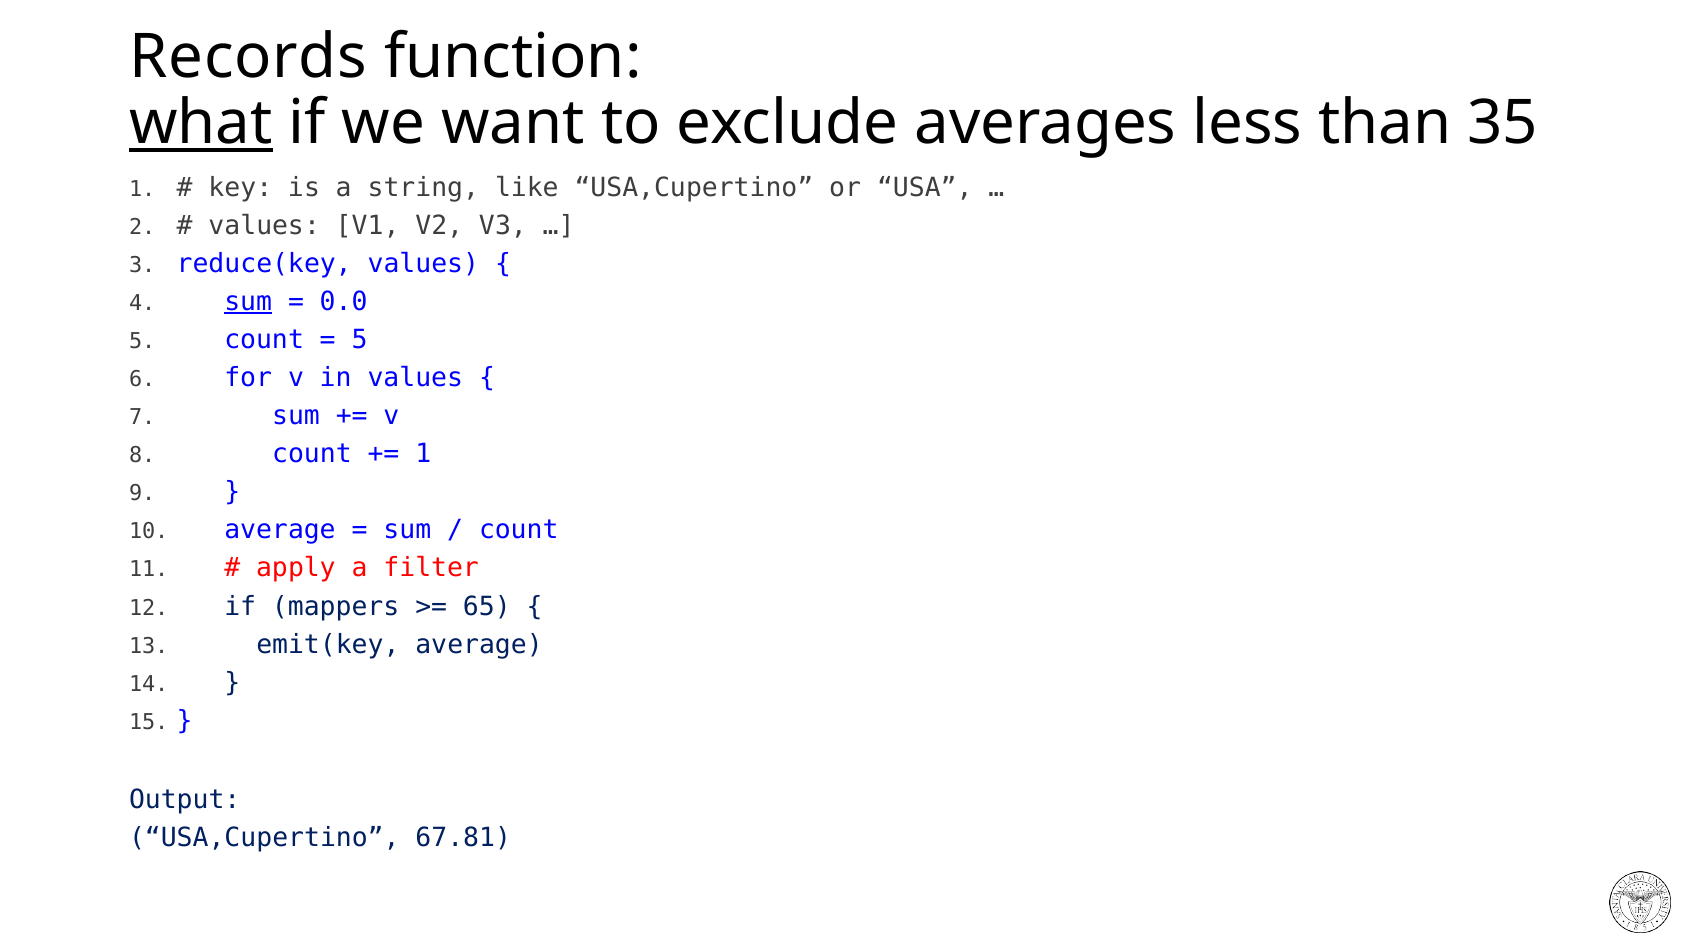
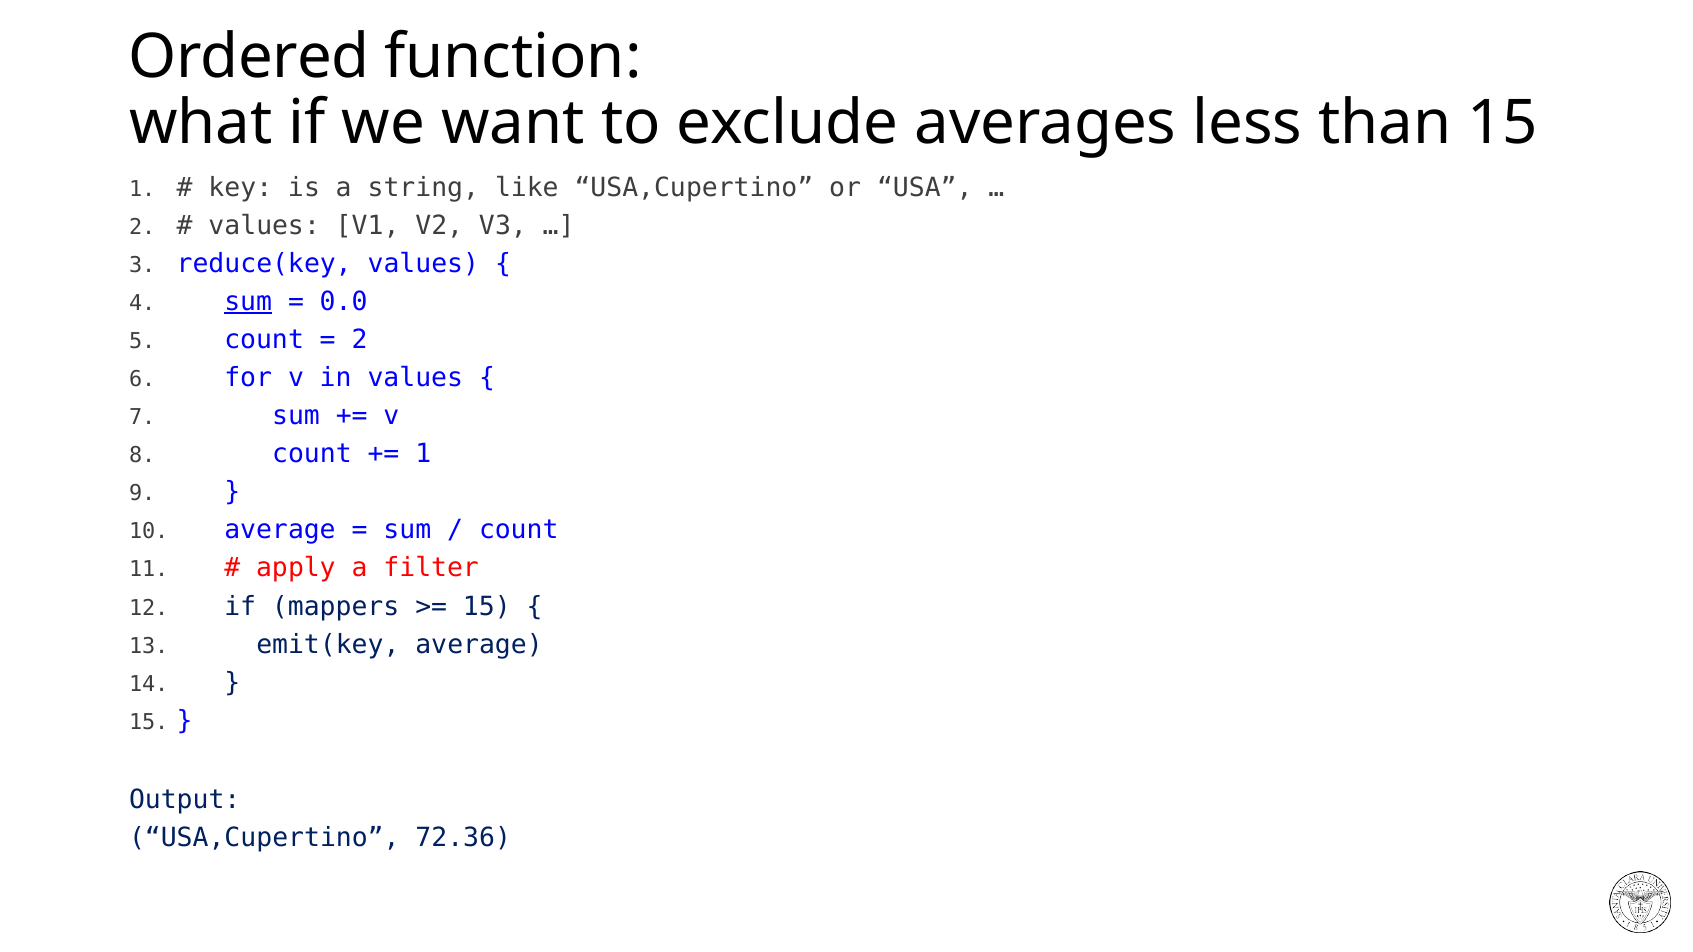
Records: Records -> Ordered
what underline: present -> none
than 35: 35 -> 15
5 at (360, 340): 5 -> 2
65 at (487, 607): 65 -> 15
67.81: 67.81 -> 72.36
